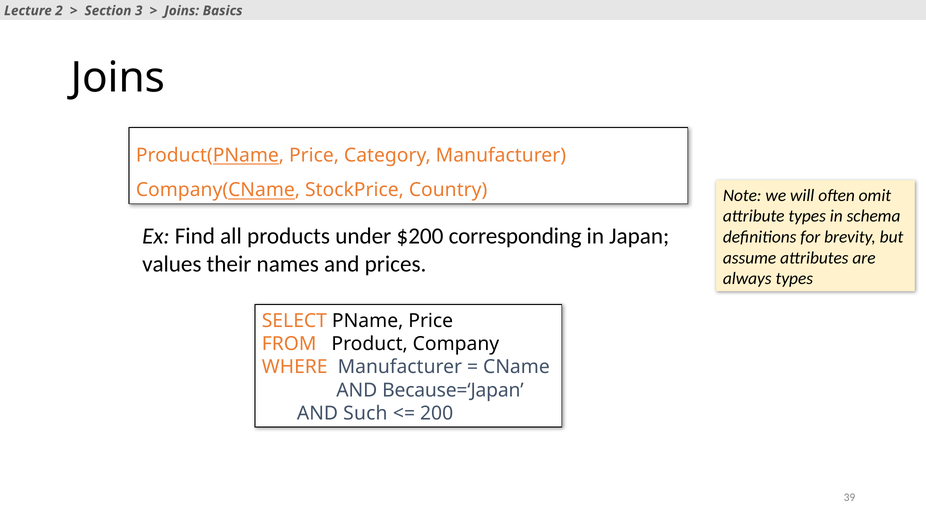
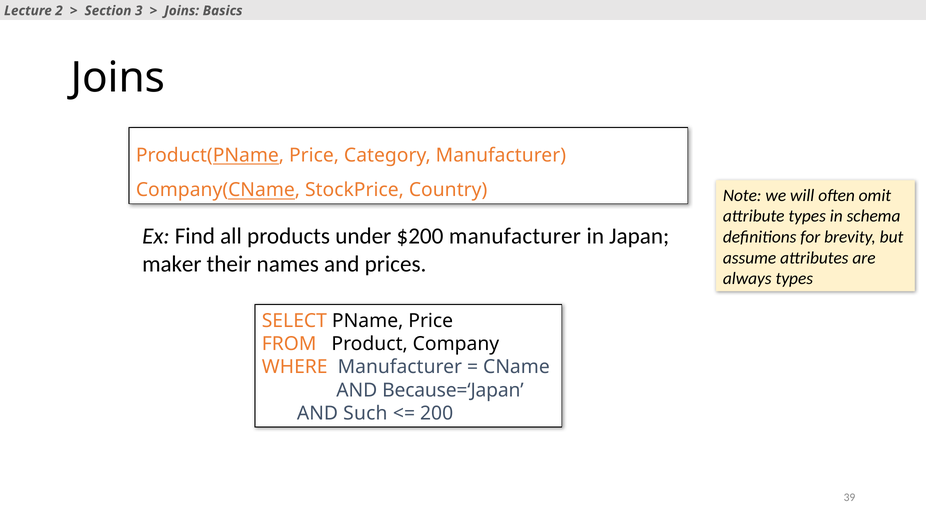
$200 corresponding: corresponding -> manufacturer
values: values -> maker
